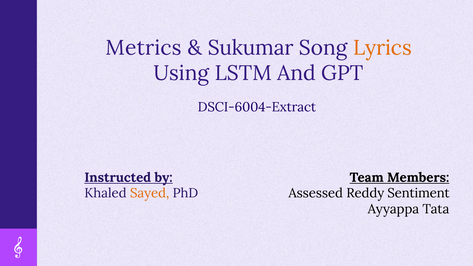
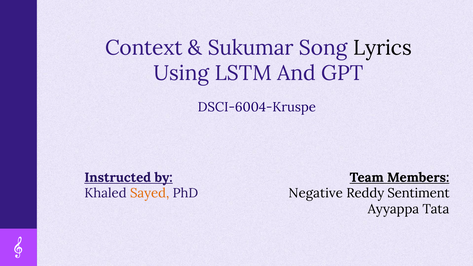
Metrics: Metrics -> Context
Lyrics colour: orange -> black
DSCI-6004-Extract: DSCI-6004-Extract -> DSCI-6004-Kruspe
Assessed: Assessed -> Negative
